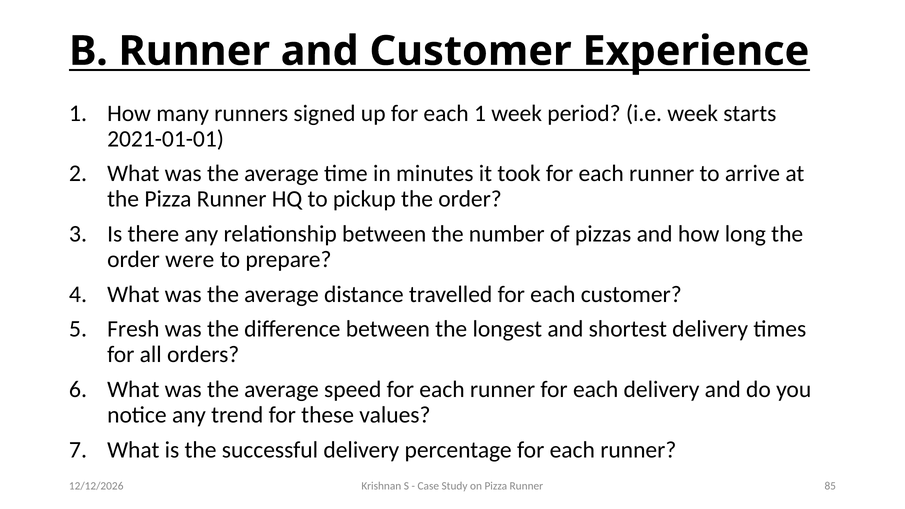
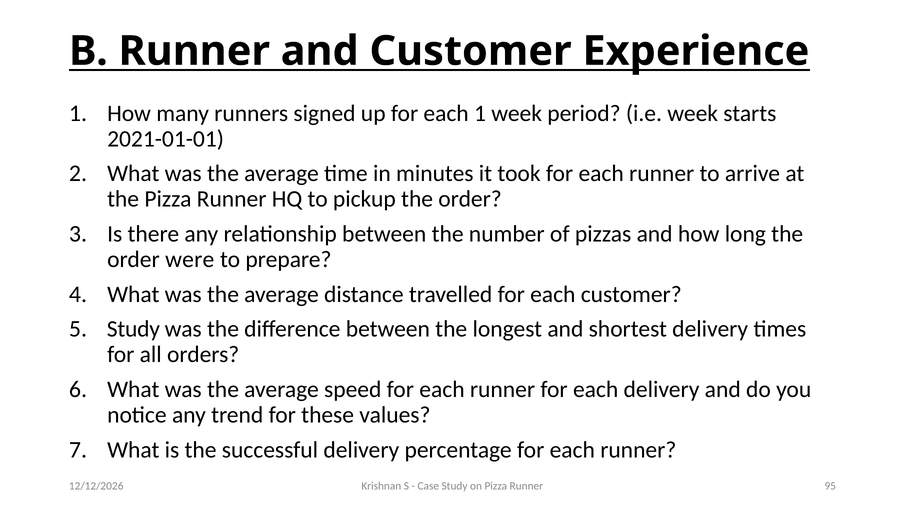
Fresh at (133, 329): Fresh -> Study
85: 85 -> 95
